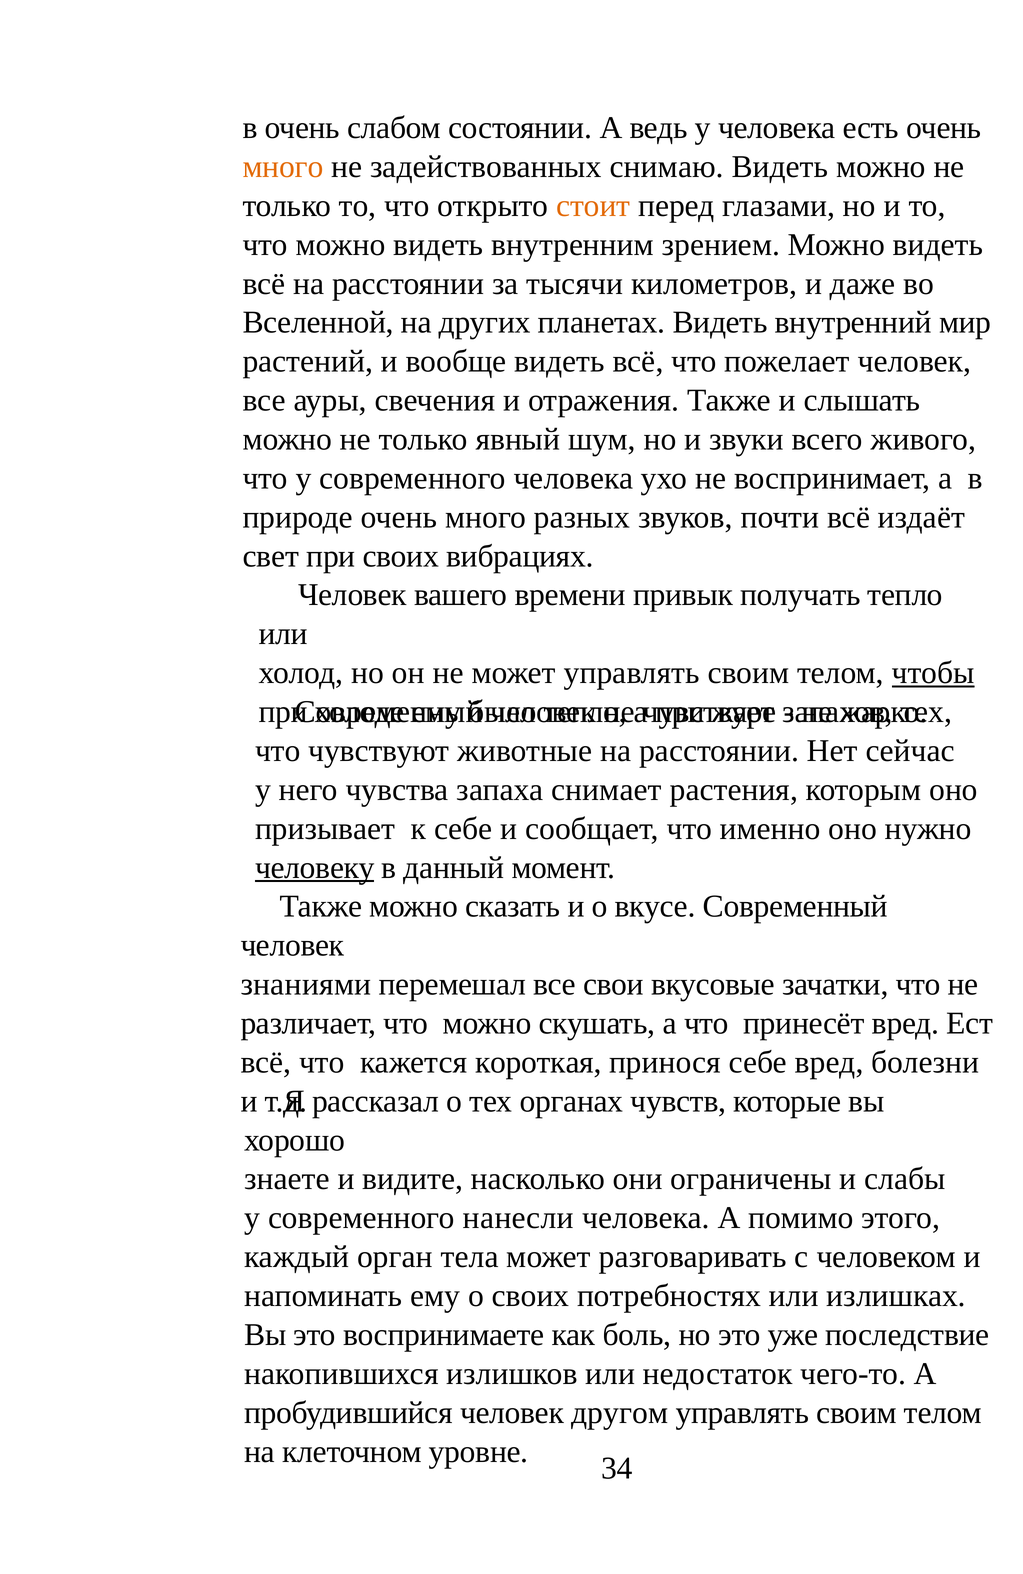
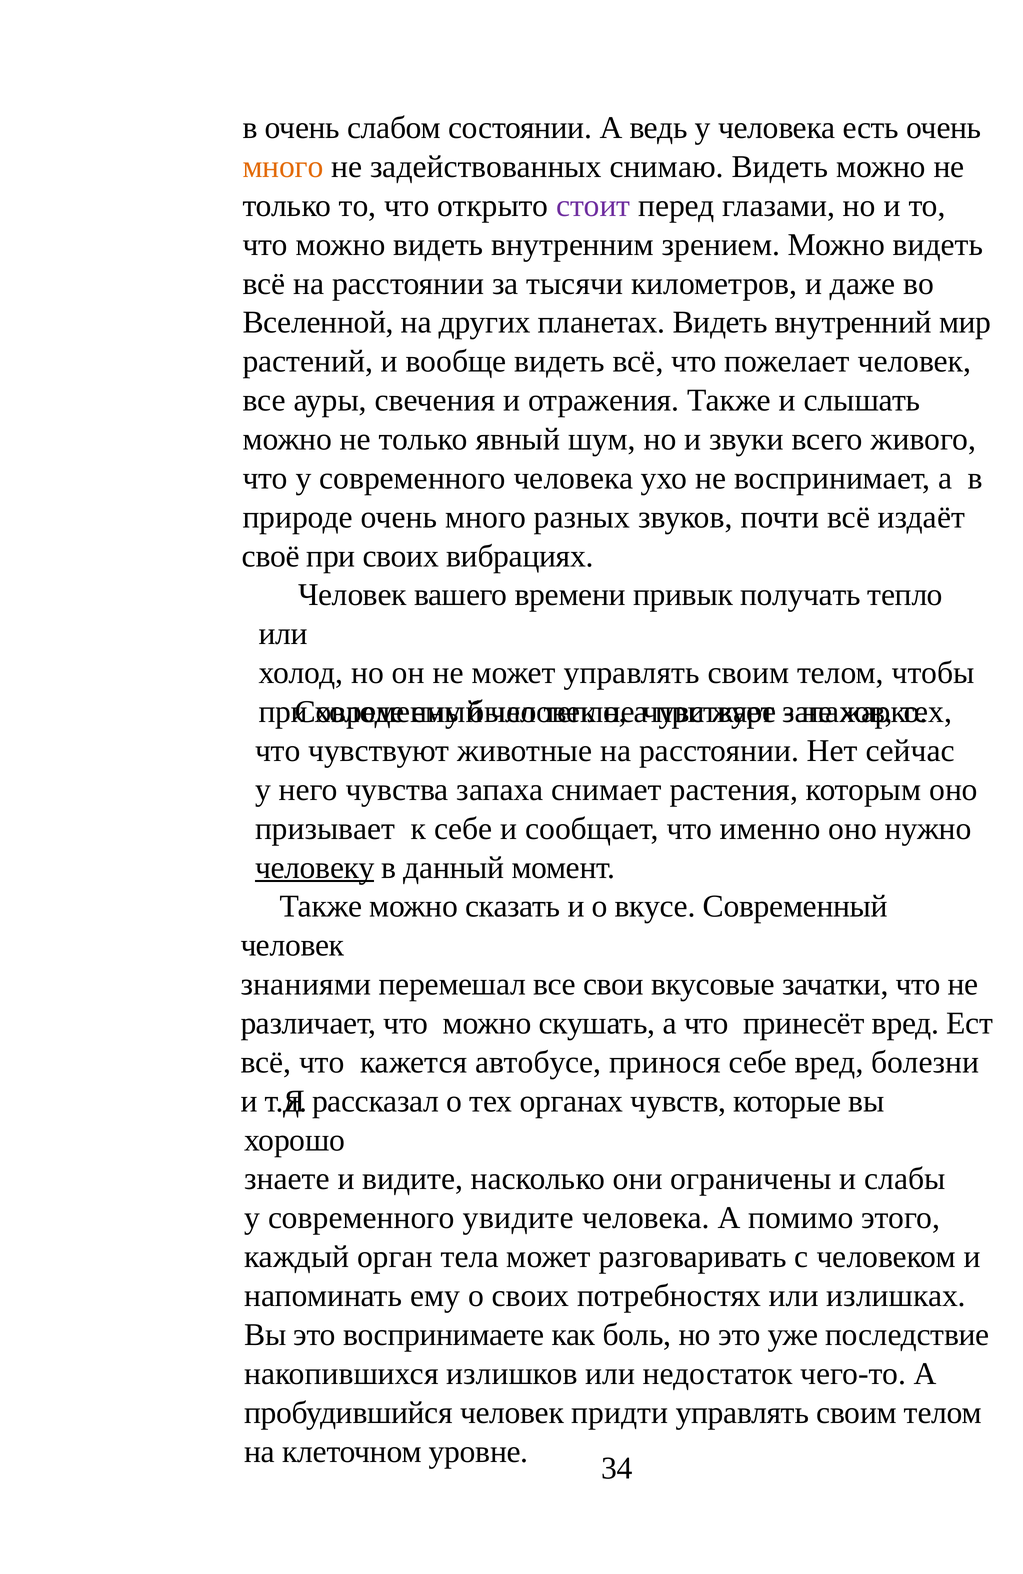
стоит colour: orange -> purple
свет: свет -> своё
чтобы underline: present -> none
короткая: короткая -> автобусе
нанесли: нанесли -> увидите
другом: другом -> придти
